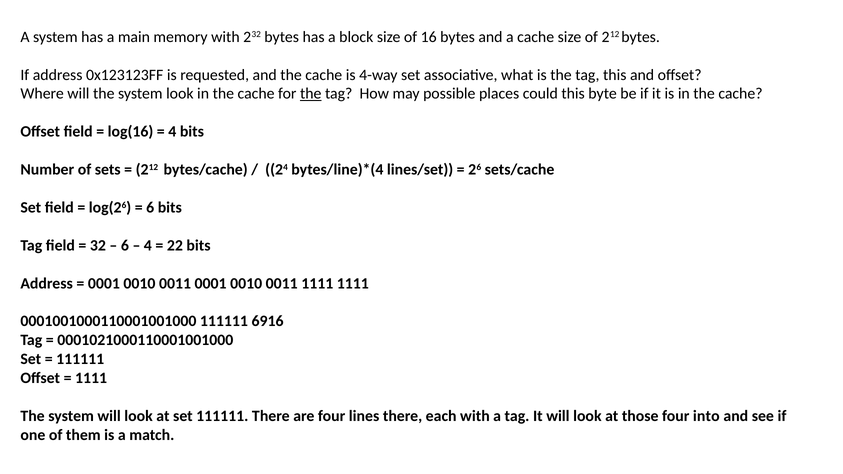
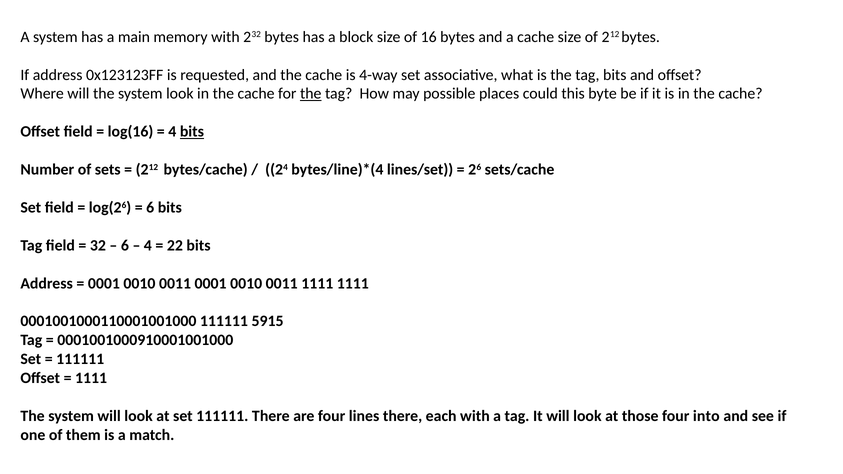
tag this: this -> bits
bits at (192, 132) underline: none -> present
6916: 6916 -> 5915
0001021000110001001000: 0001021000110001001000 -> 0001001000910001001000
